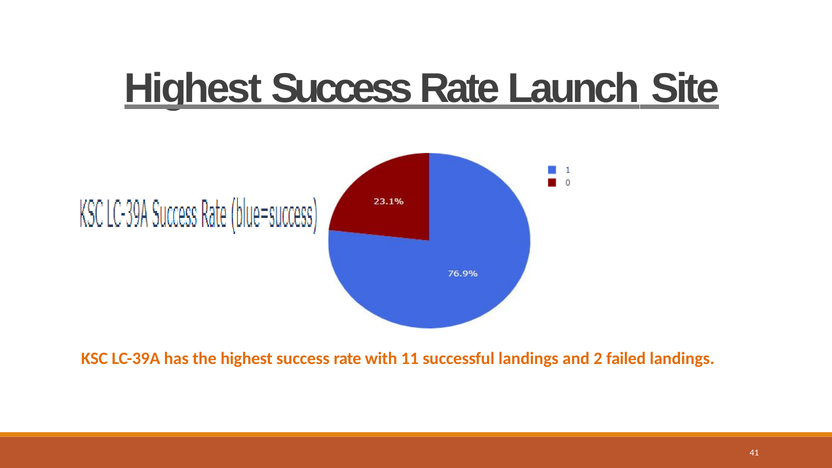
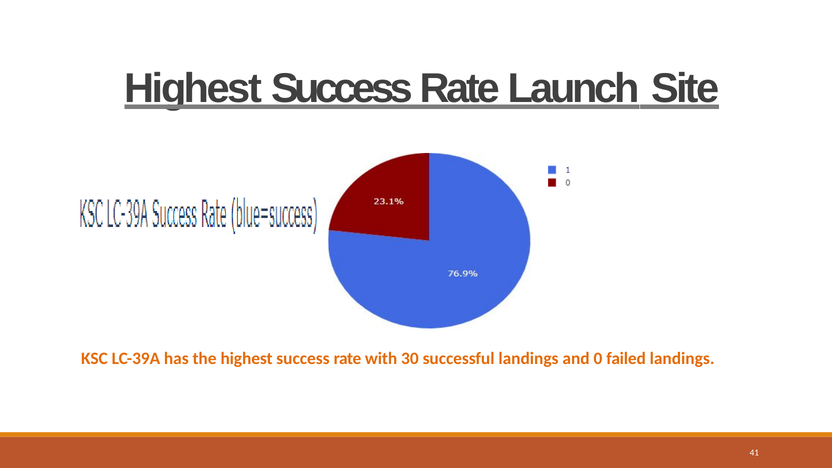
11: 11 -> 30
2: 2 -> 0
